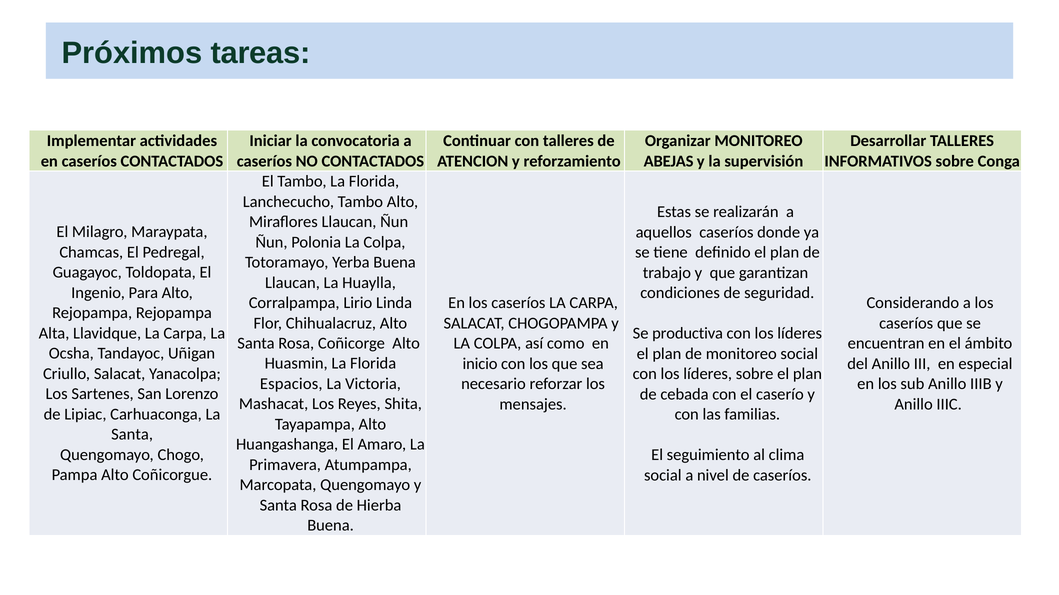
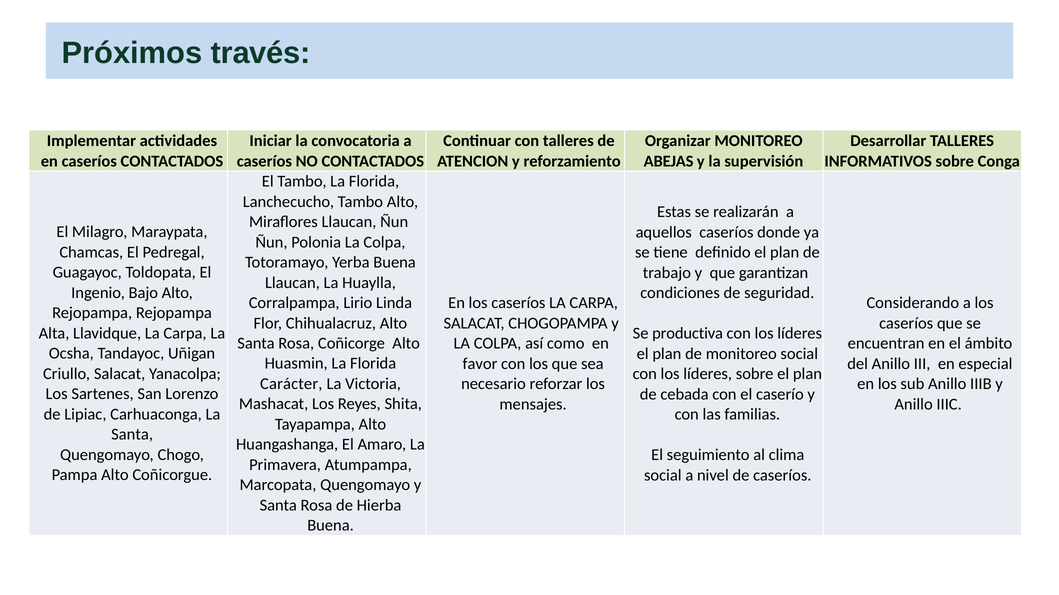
tareas: tareas -> través
Para: Para -> Bajo
inicio: inicio -> favor
Espacios: Espacios -> Carácter
